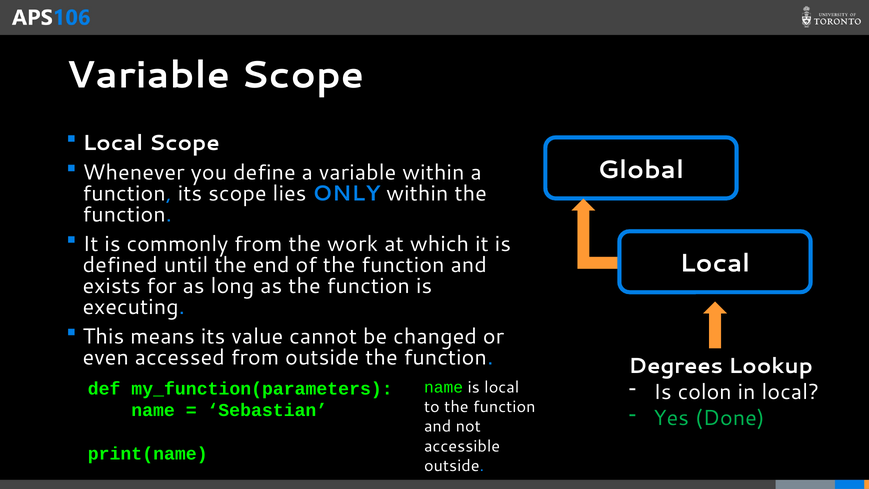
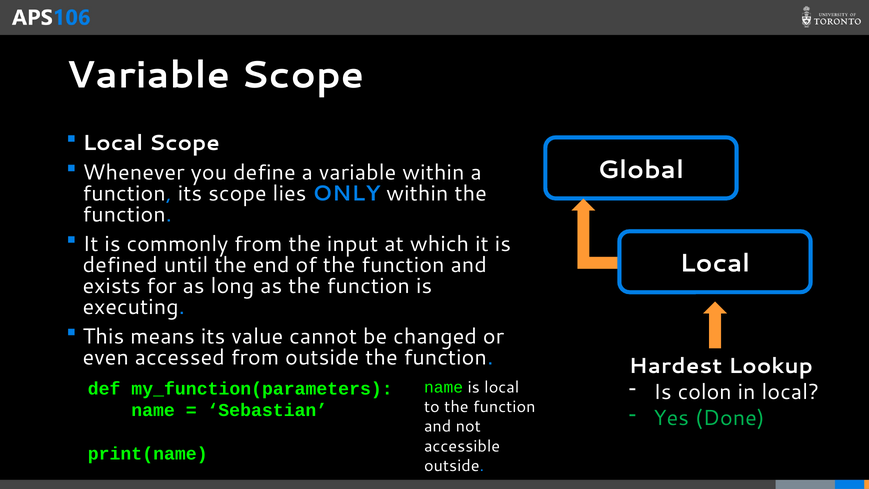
work: work -> input
Degrees: Degrees -> Hardest
